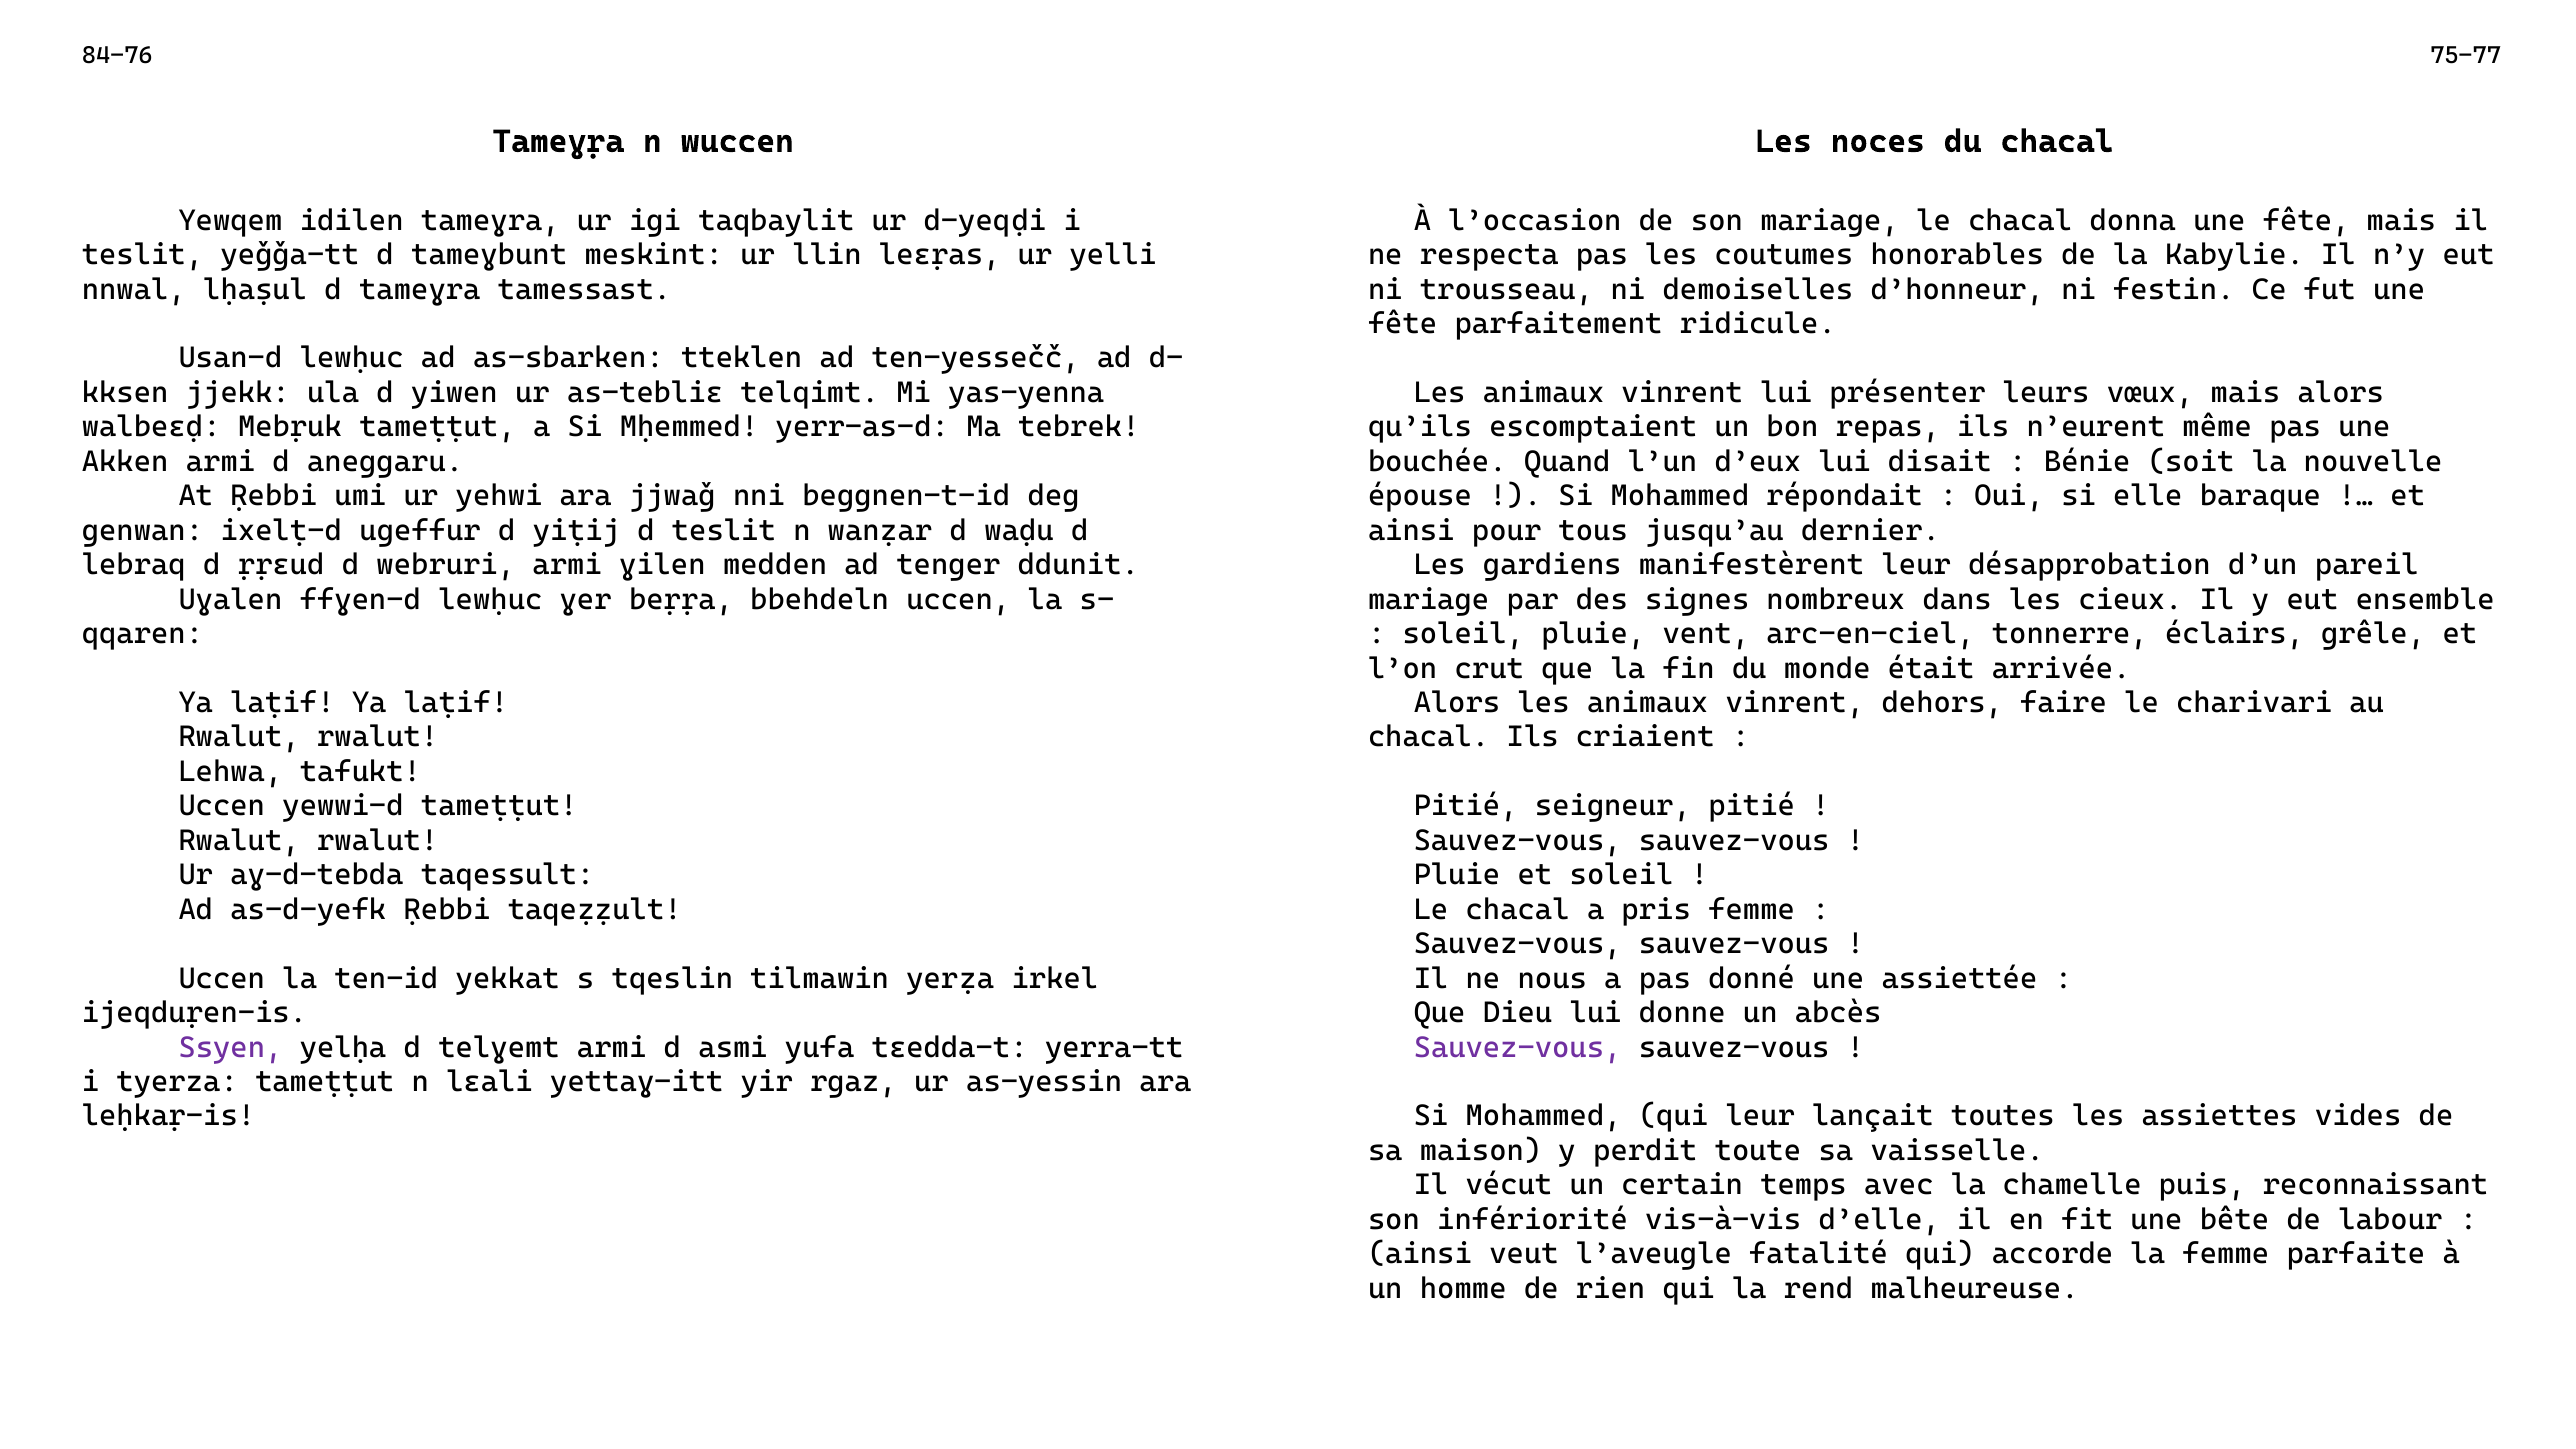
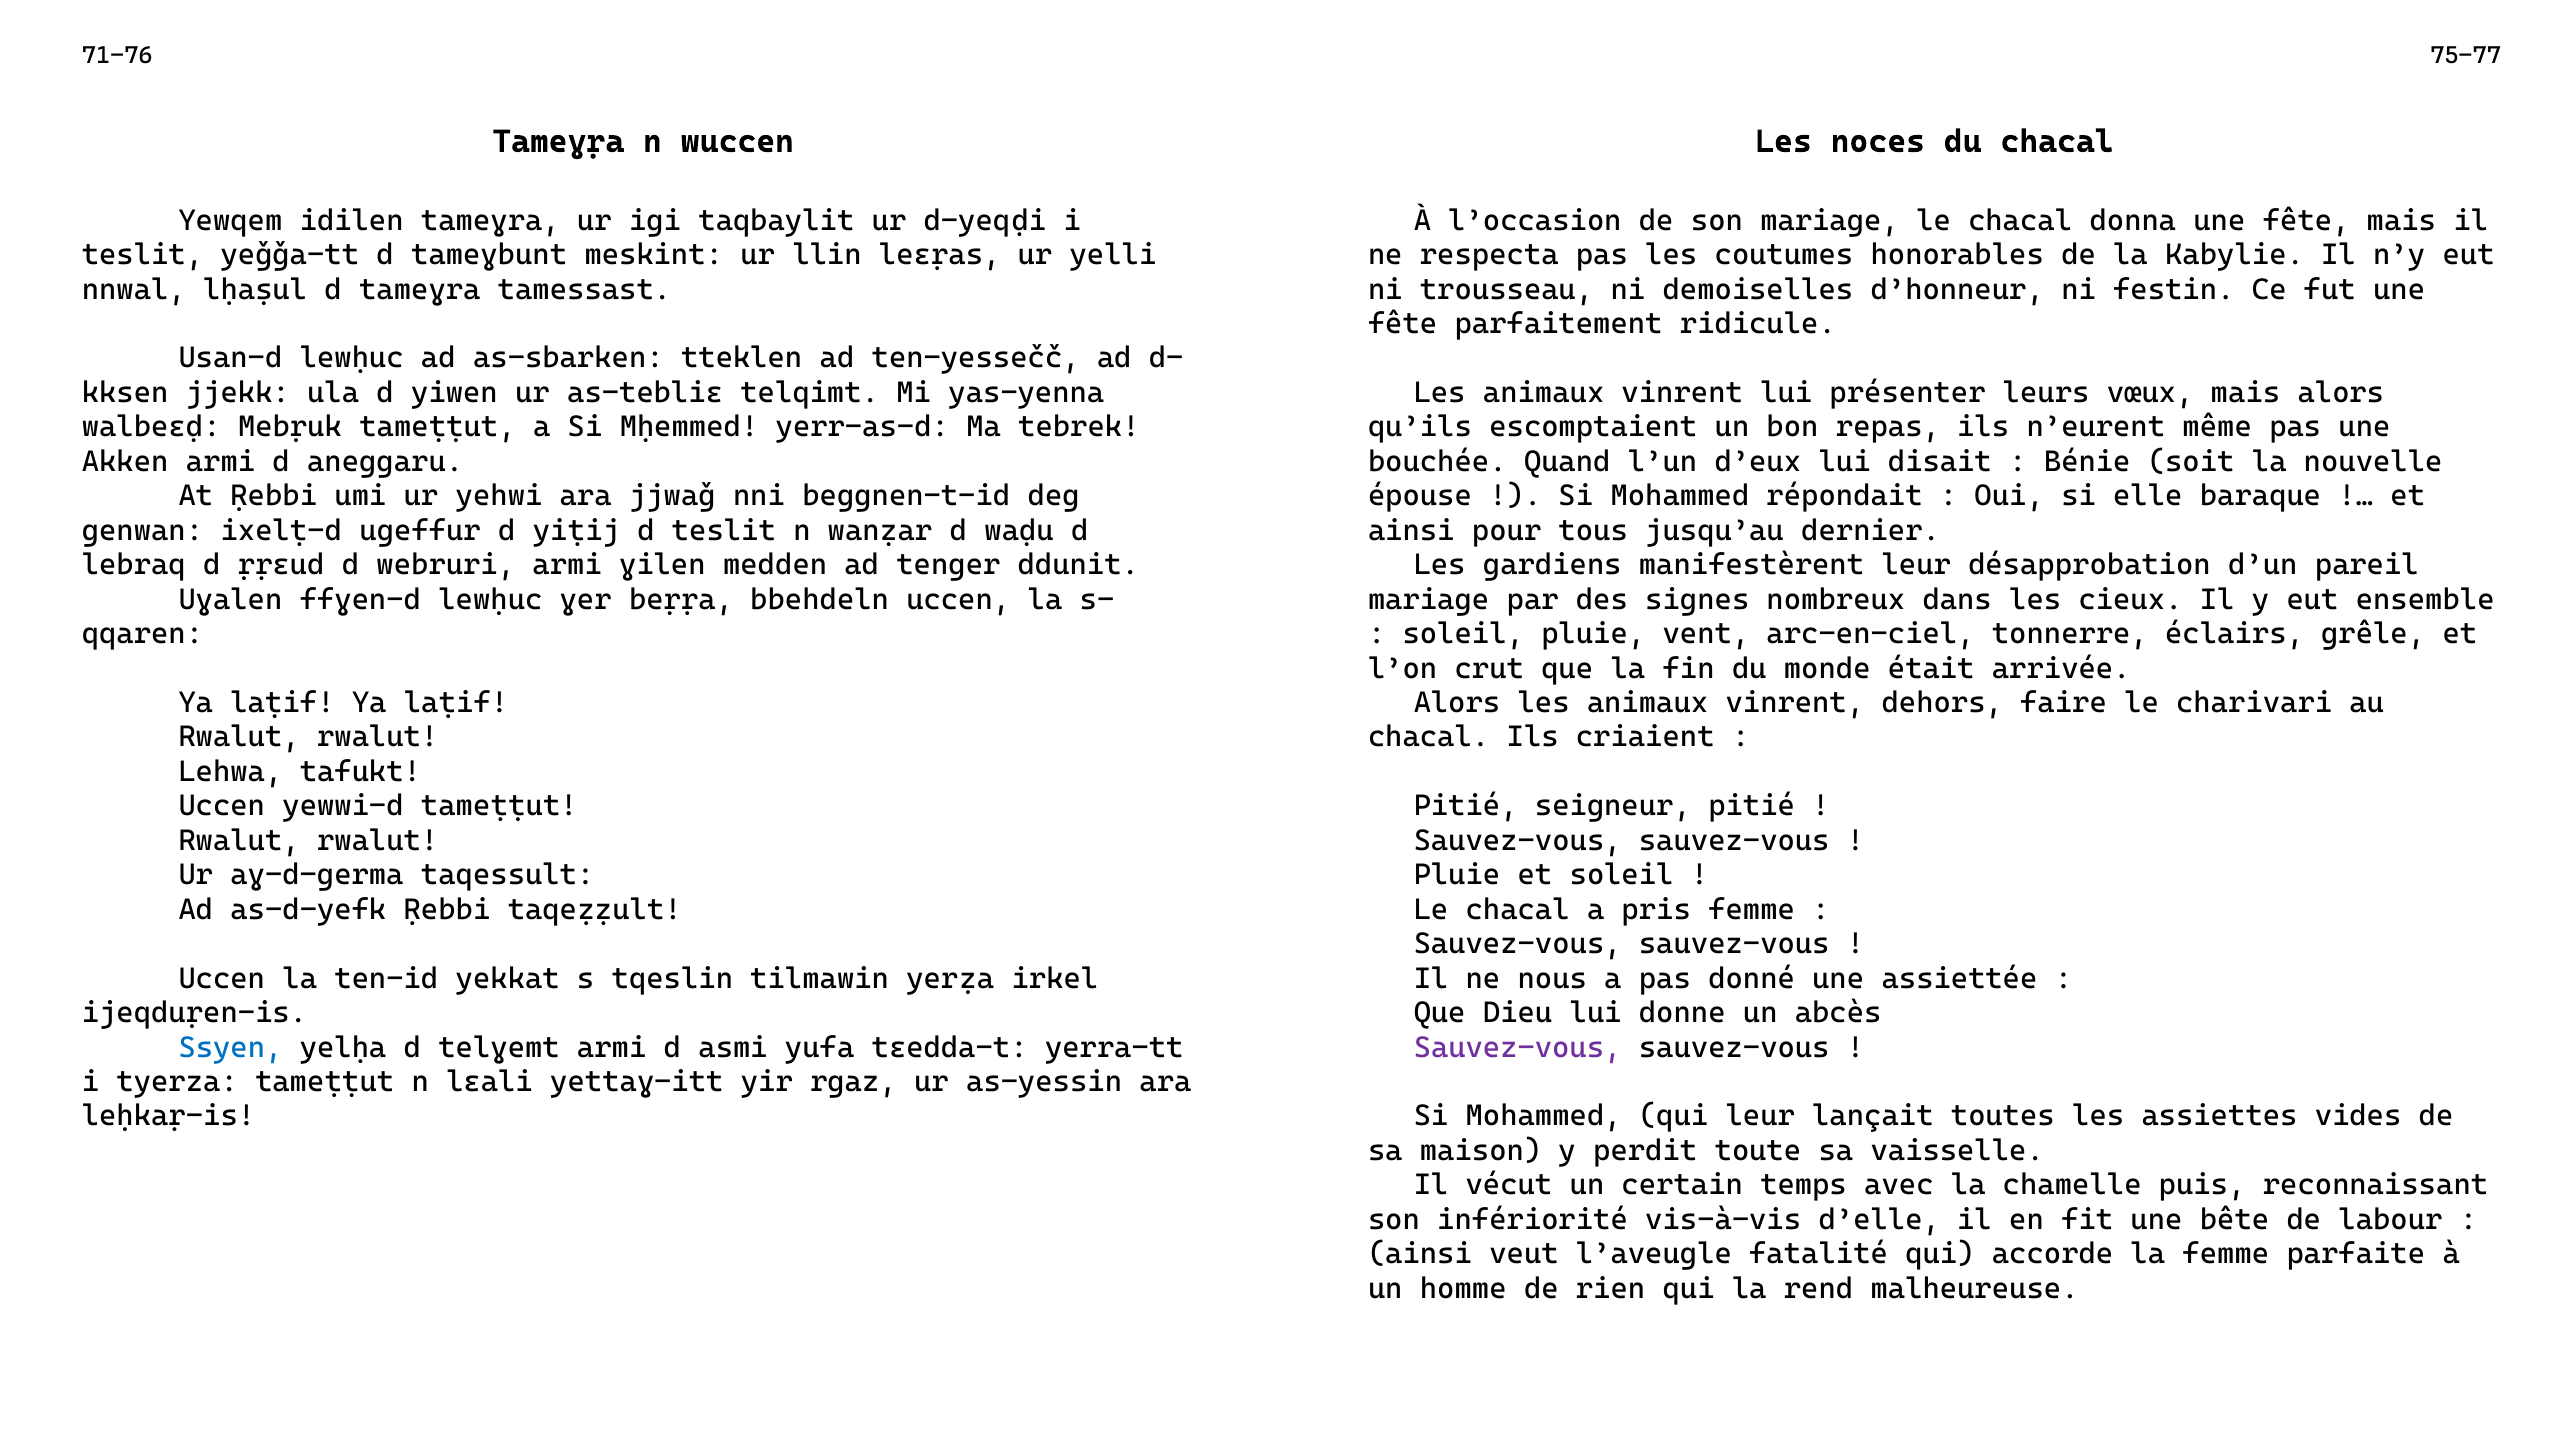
84-76: 84-76 -> 71-76
aɣ-d-tebda: aɣ-d-tebda -> aɣ-d-germa
Ssyen colour: purple -> blue
